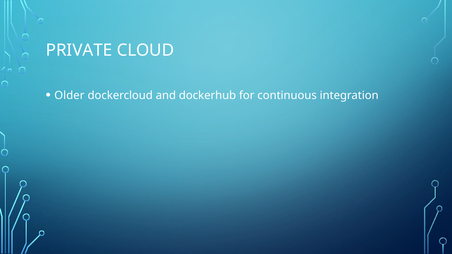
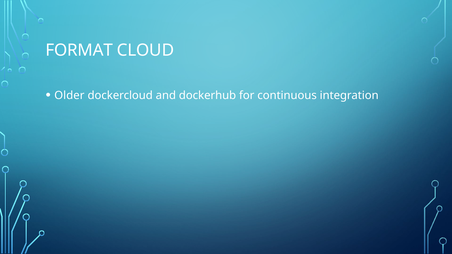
PRIVATE: PRIVATE -> FORMAT
